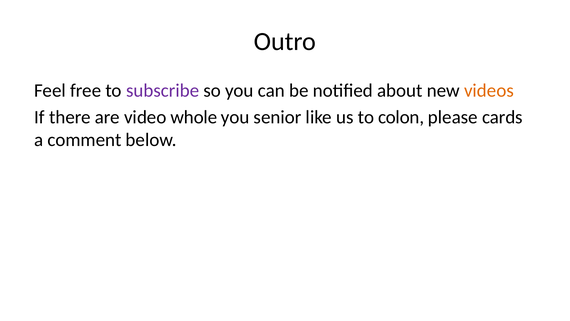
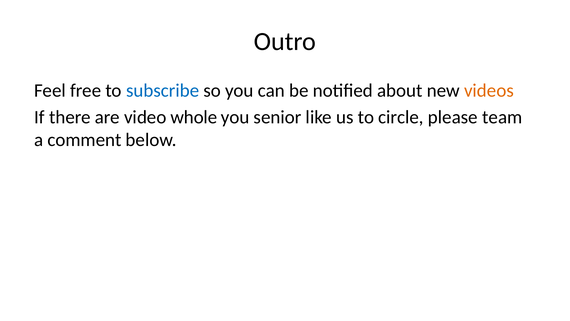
subscribe colour: purple -> blue
colon: colon -> circle
cards: cards -> team
